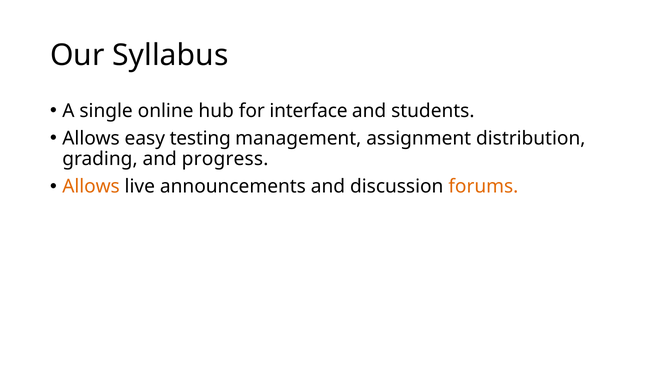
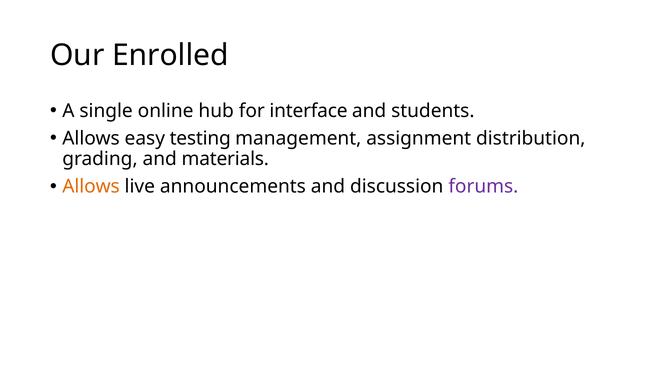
Syllabus: Syllabus -> Enrolled
progress: progress -> materials
forums colour: orange -> purple
